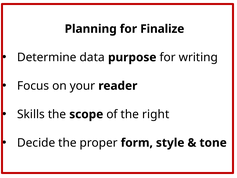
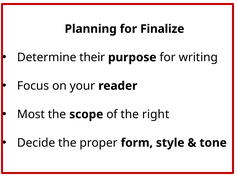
data: data -> their
Skills: Skills -> Most
